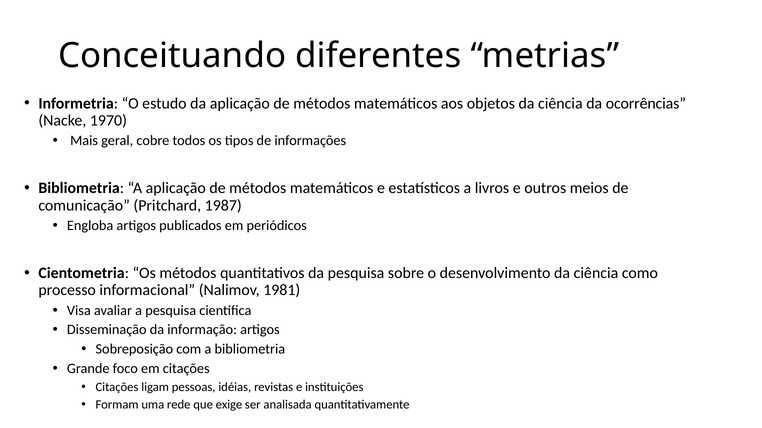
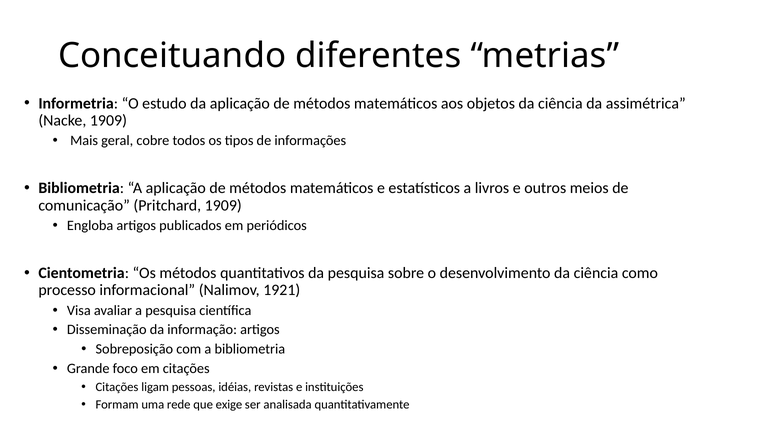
ocorrências: ocorrências -> assimétrica
Nacke 1970: 1970 -> 1909
Pritchard 1987: 1987 -> 1909
1981: 1981 -> 1921
